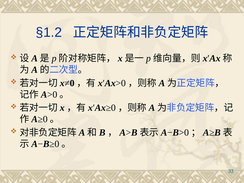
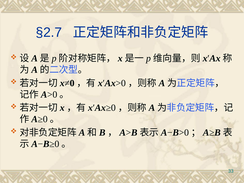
§1.2: §1.2 -> §2.7
